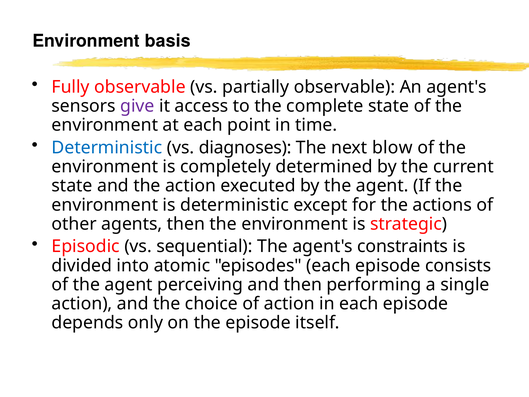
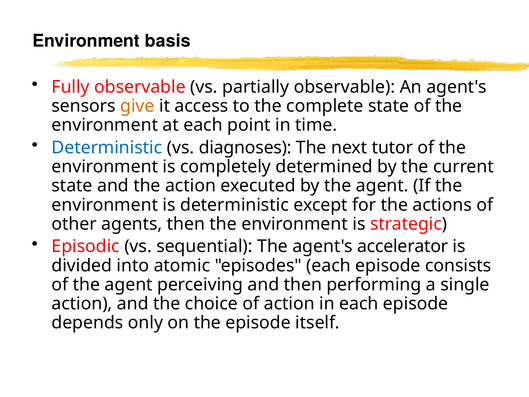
give colour: purple -> orange
blow: blow -> tutor
constraints: constraints -> accelerator
